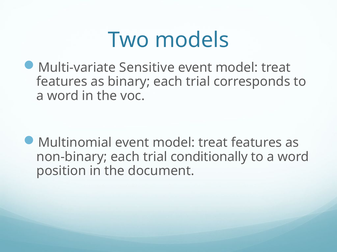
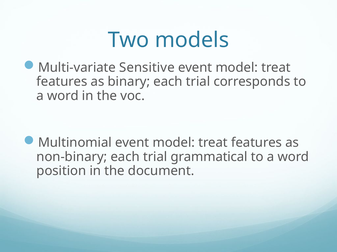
conditionally: conditionally -> grammatical
